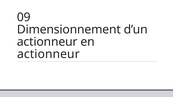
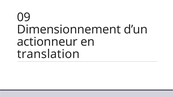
actionneur at (48, 54): actionneur -> translation
